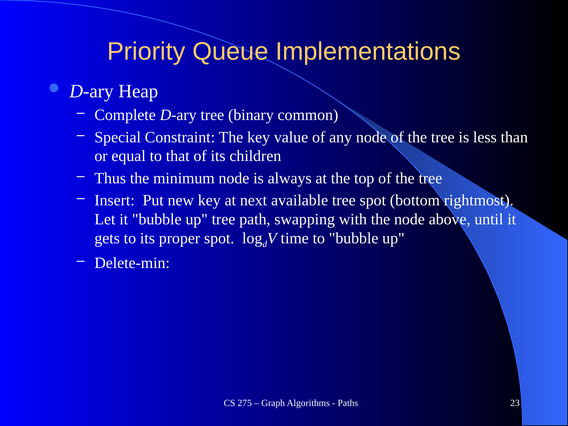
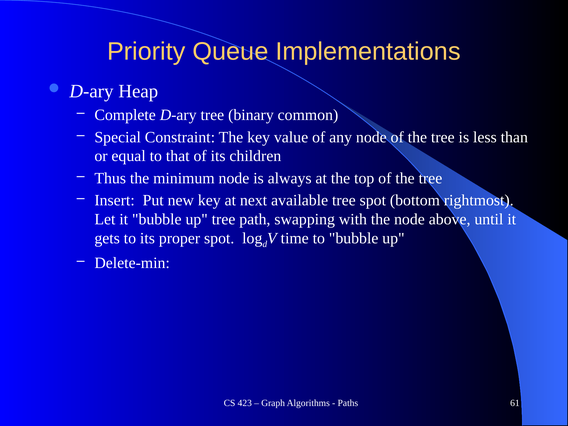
275: 275 -> 423
23: 23 -> 61
